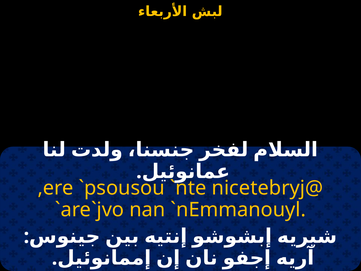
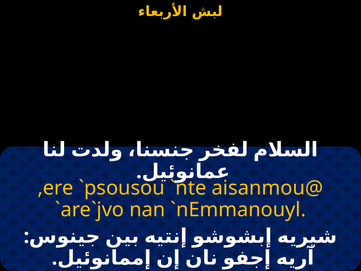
nicetebryj@: nicetebryj@ -> aisanmou@
